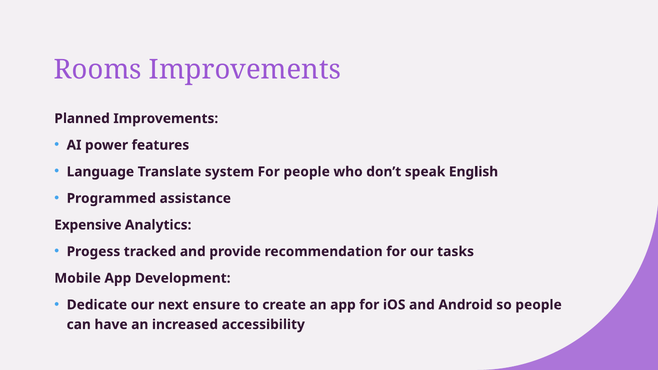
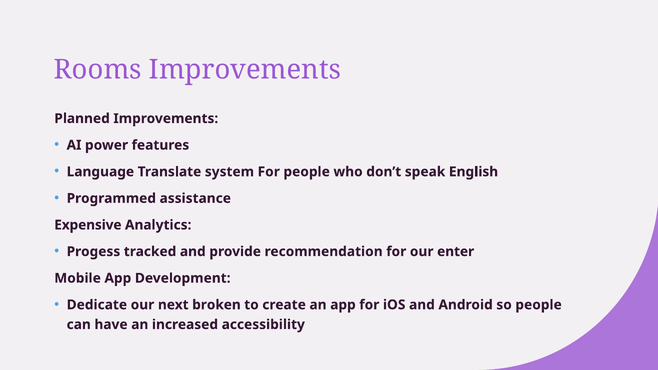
tasks: tasks -> enter
ensure: ensure -> broken
